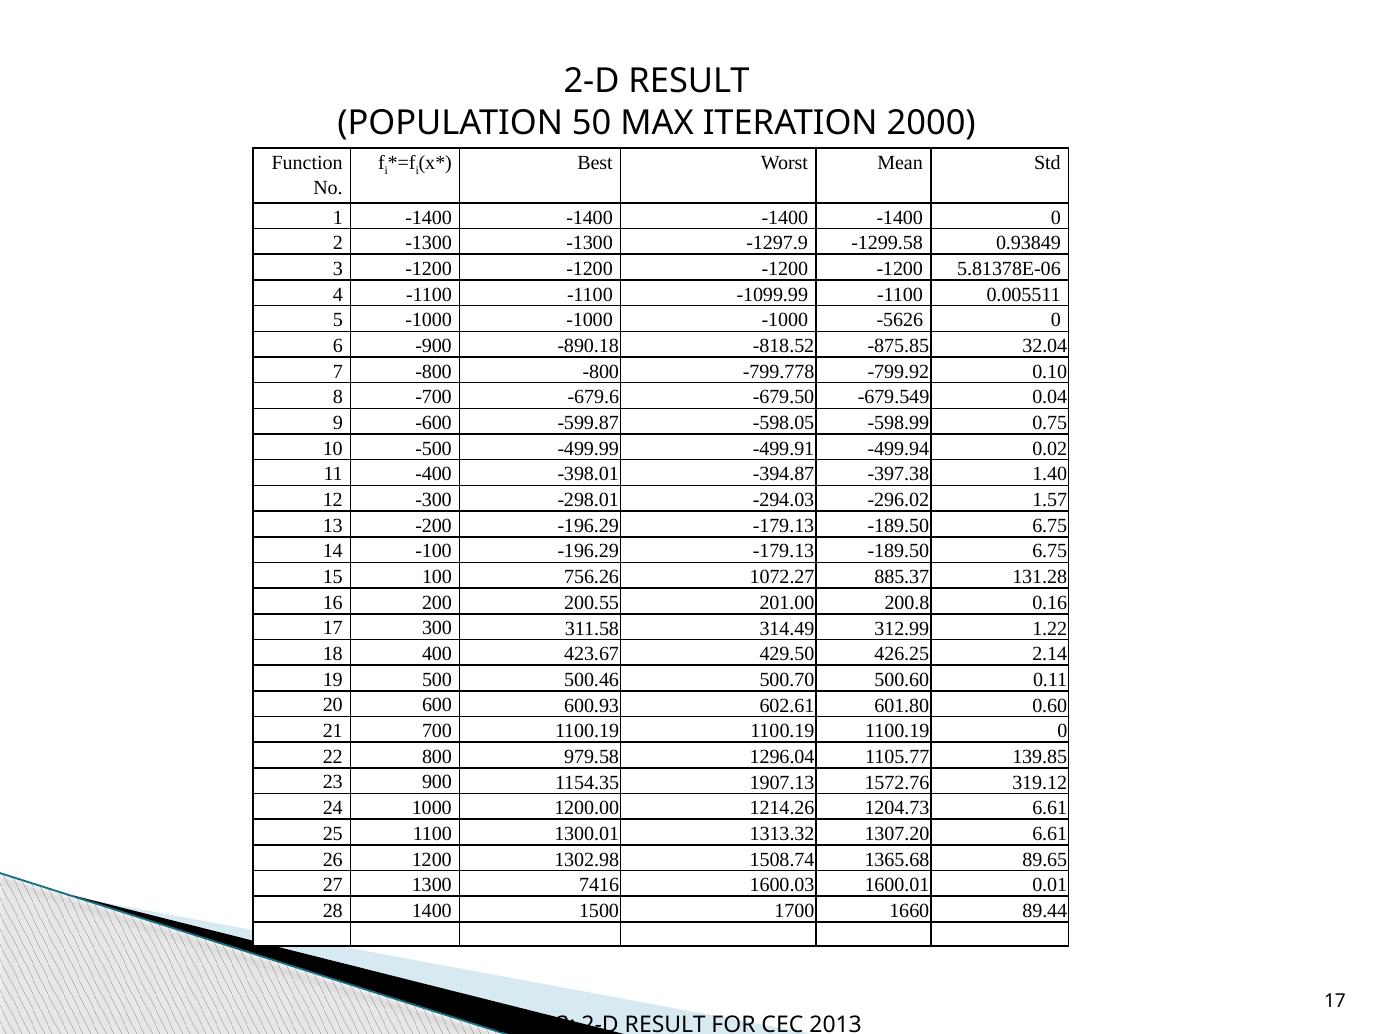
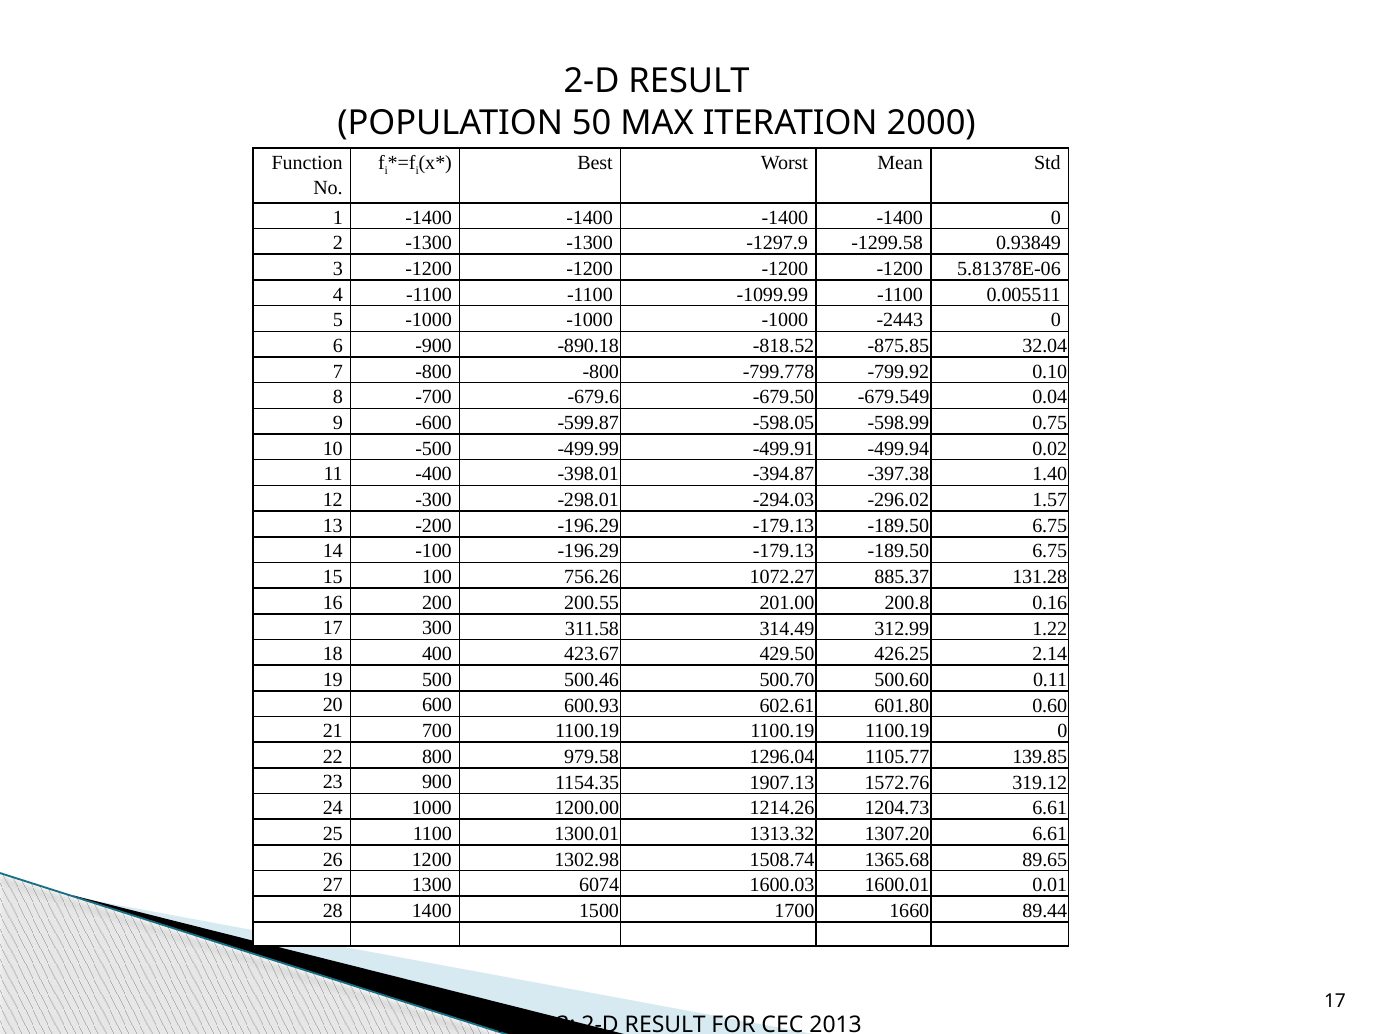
-5626: -5626 -> -2443
7416: 7416 -> 6074
